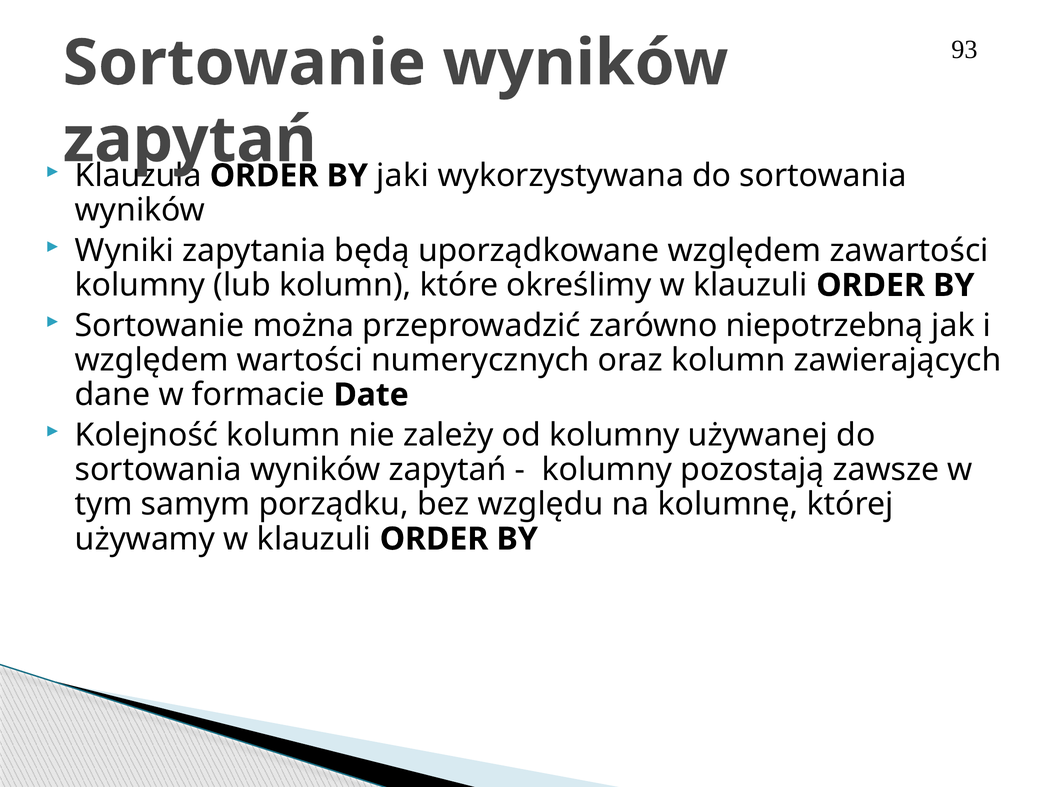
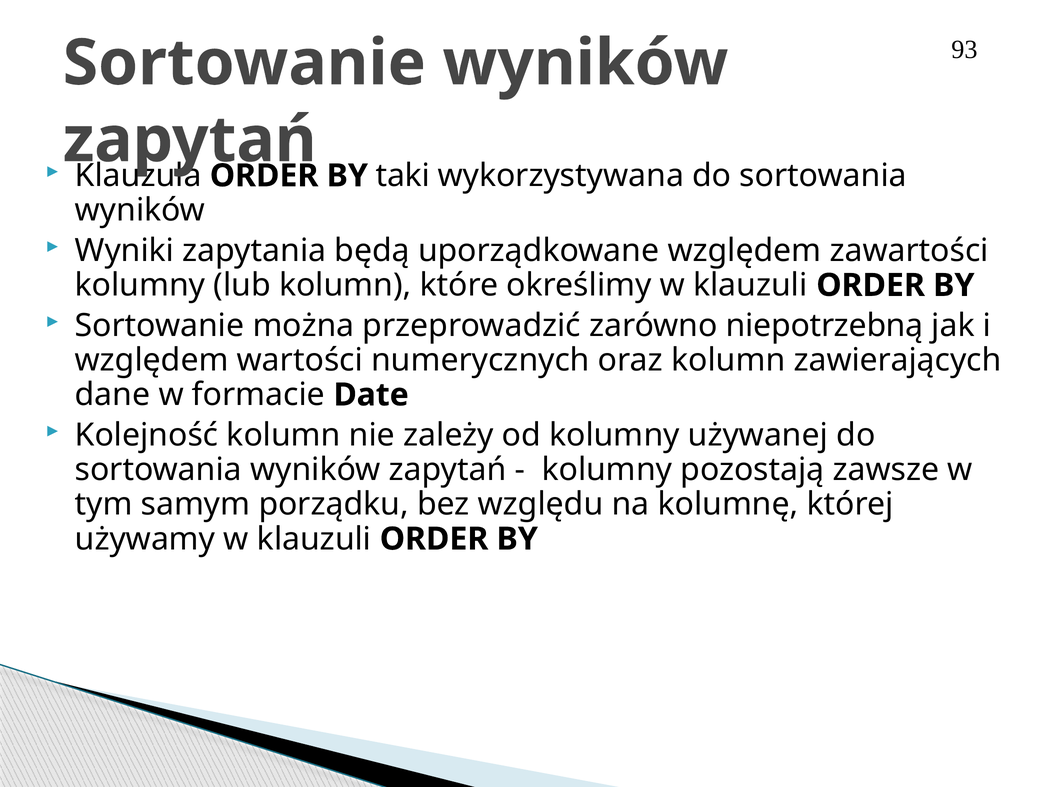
jaki: jaki -> taki
